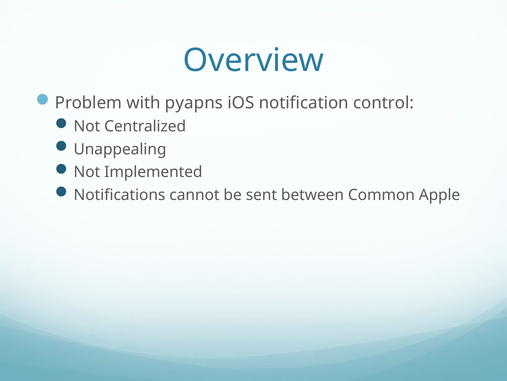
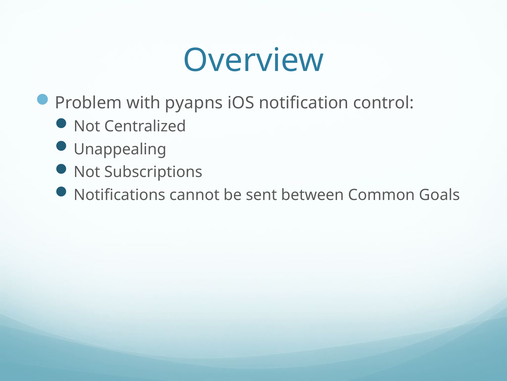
Implemented: Implemented -> Subscriptions
Apple: Apple -> Goals
